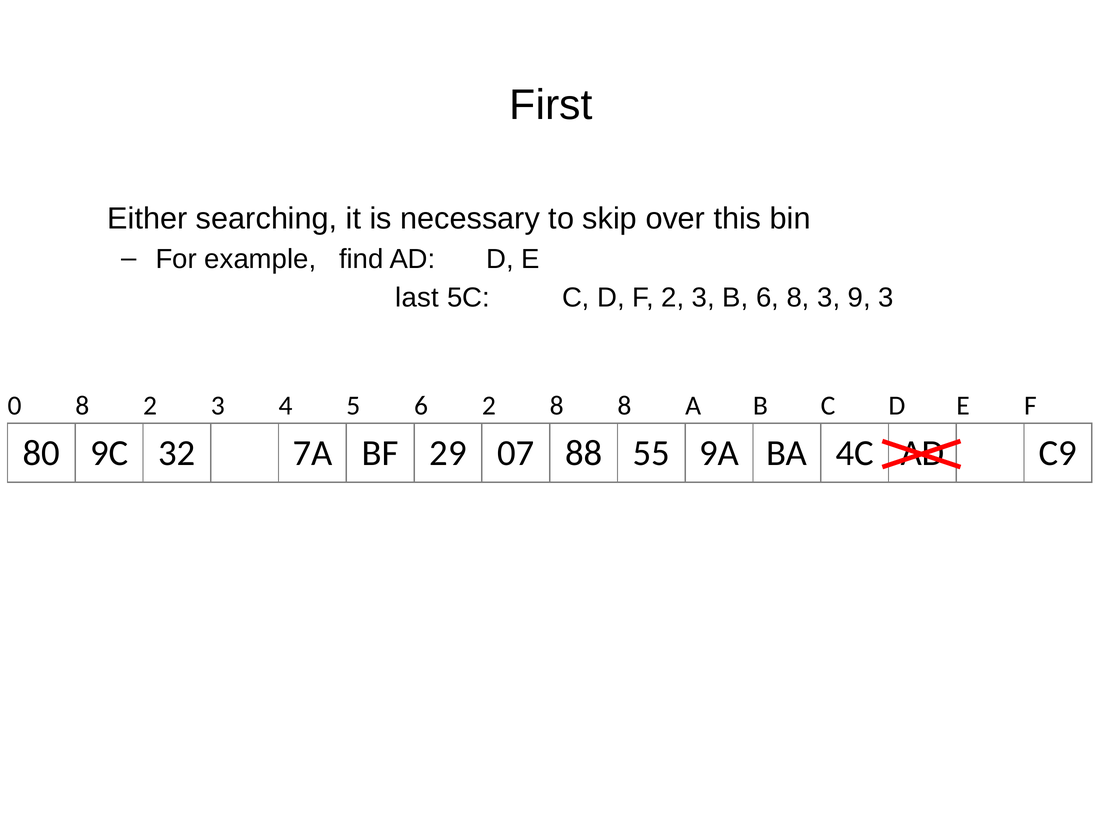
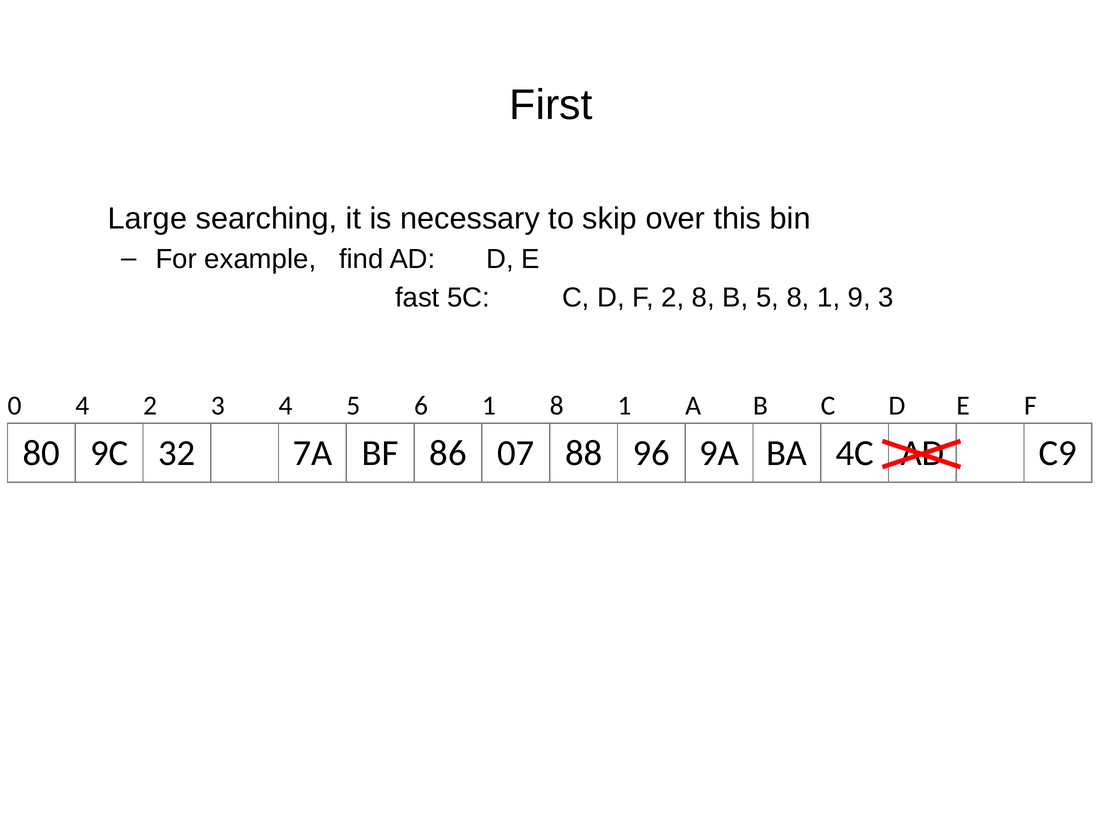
Either: Either -> Large
last: last -> fast
F 2 3: 3 -> 8
B 6: 6 -> 5
3 at (829, 298): 3 -> 1
0 8: 8 -> 4
6 2: 2 -> 1
8 at (624, 406): 8 -> 1
29: 29 -> 86
55: 55 -> 96
